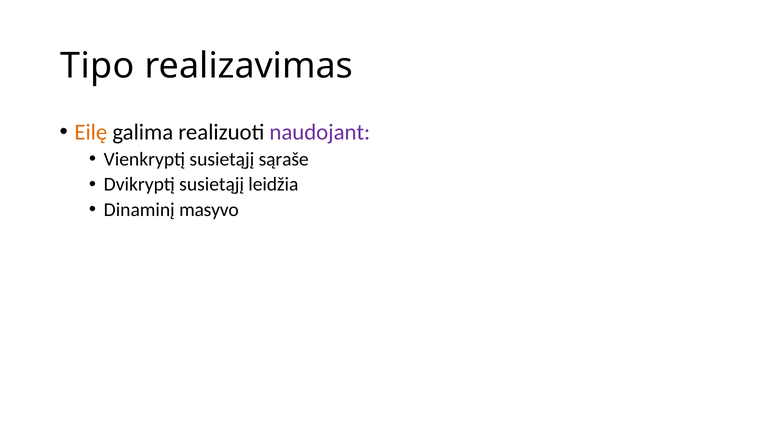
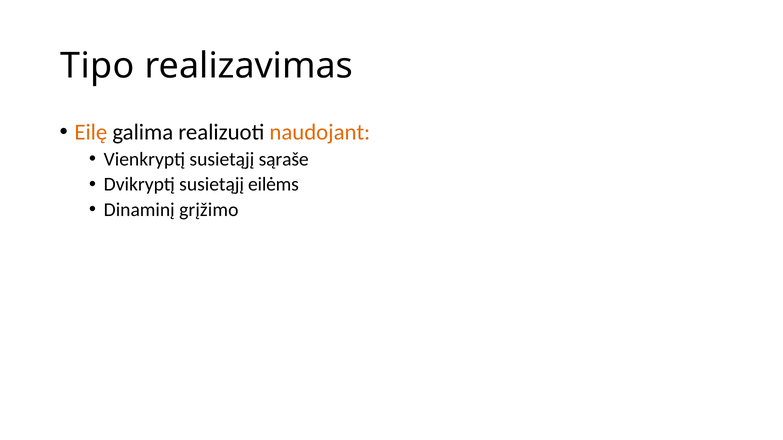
naudojant colour: purple -> orange
leidžia: leidžia -> eilėms
masyvo: masyvo -> grįžimo
